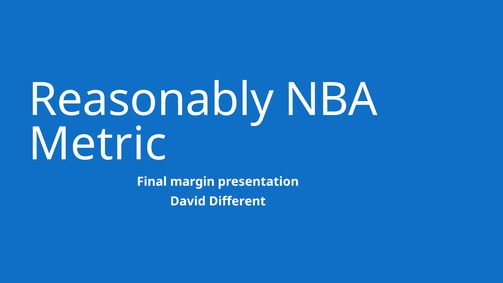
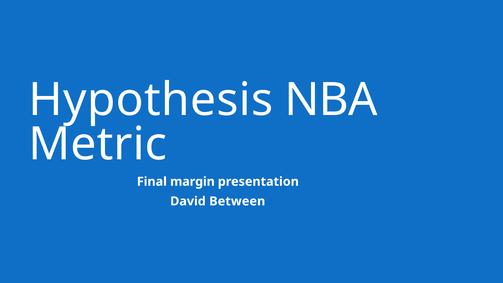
Reasonably: Reasonably -> Hypothesis
Different: Different -> Between
